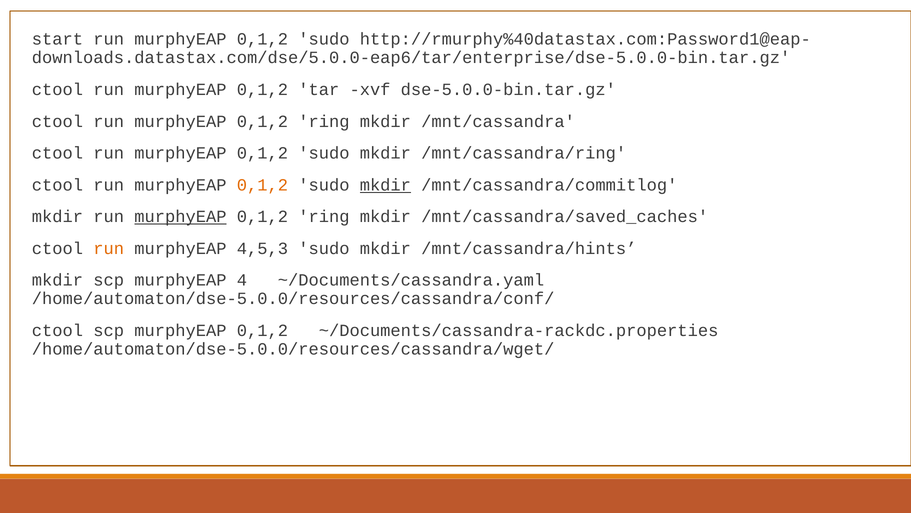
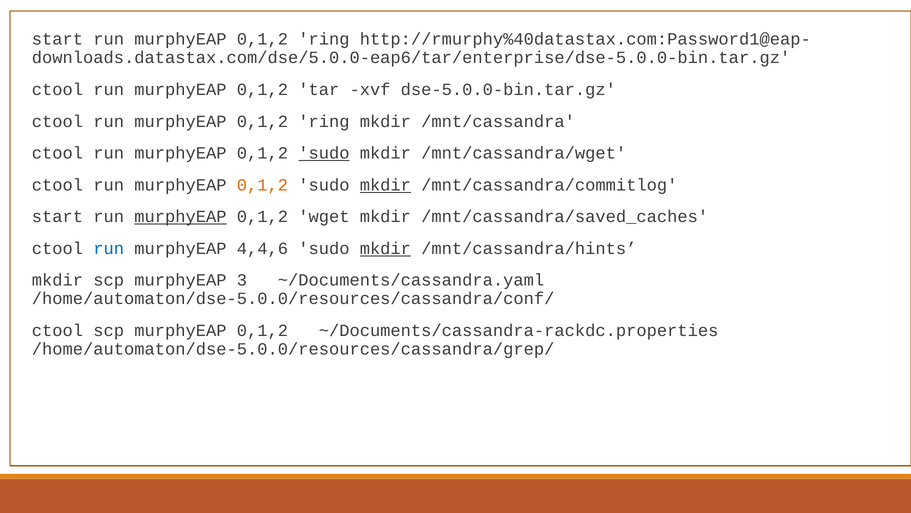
sudo at (324, 39): sudo -> ring
sudo at (324, 153) underline: none -> present
/mnt/cassandra/ring: /mnt/cassandra/ring -> /mnt/cassandra/wget
mkdir at (57, 216): mkdir -> start
ring at (324, 216): ring -> wget
run at (109, 248) colour: orange -> blue
4,5,3: 4,5,3 -> 4,4,6
mkdir at (385, 248) underline: none -> present
4: 4 -> 3
/home/automaton/dse-5.0.0/resources/cassandra/wget/: /home/automaton/dse-5.0.0/resources/cassandra/wget/ -> /home/automaton/dse-5.0.0/resources/cassandra/grep/
